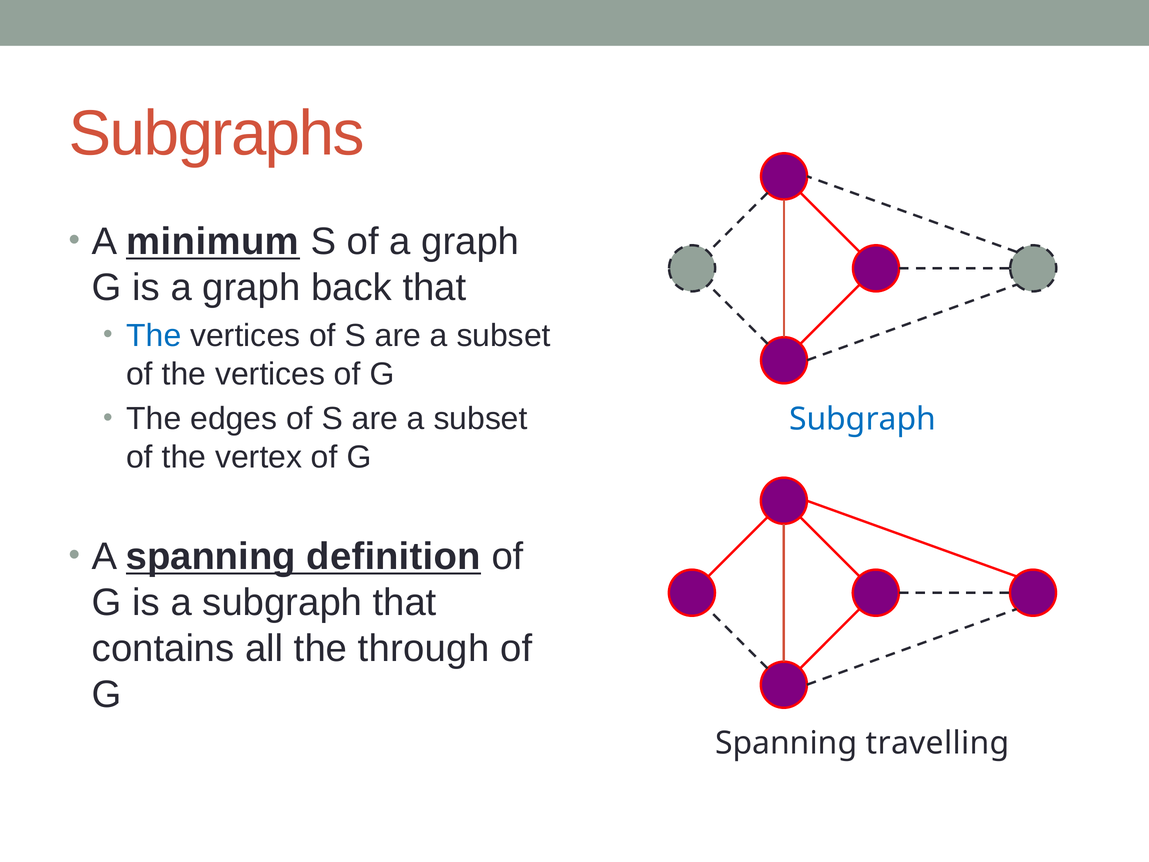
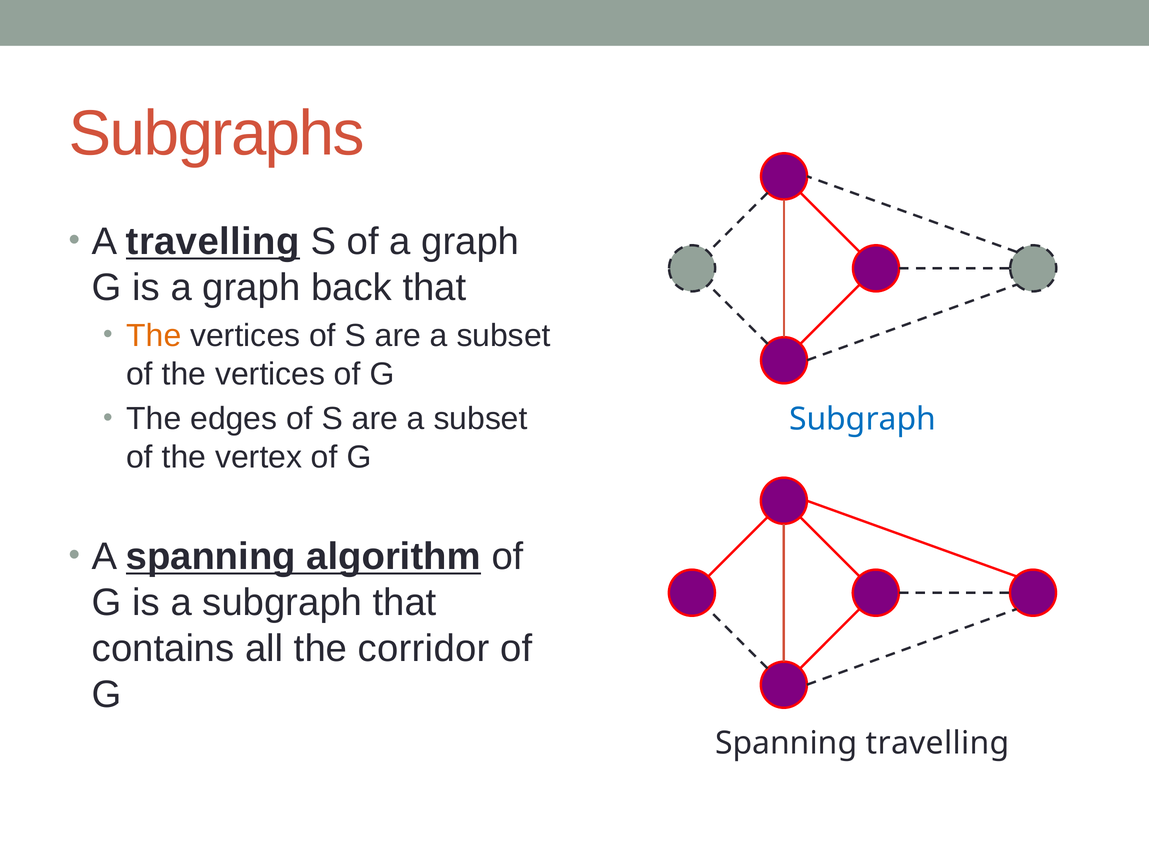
A minimum: minimum -> travelling
The at (154, 336) colour: blue -> orange
definition: definition -> algorithm
through: through -> corridor
